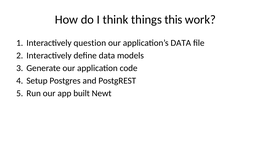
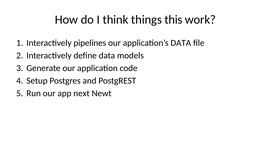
question: question -> pipelines
built: built -> next
